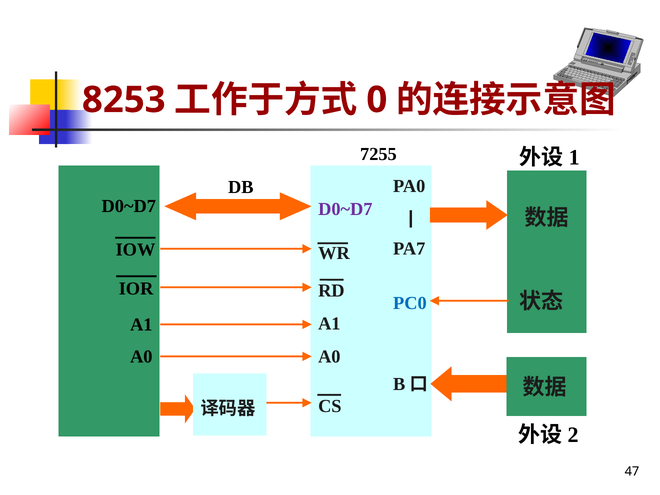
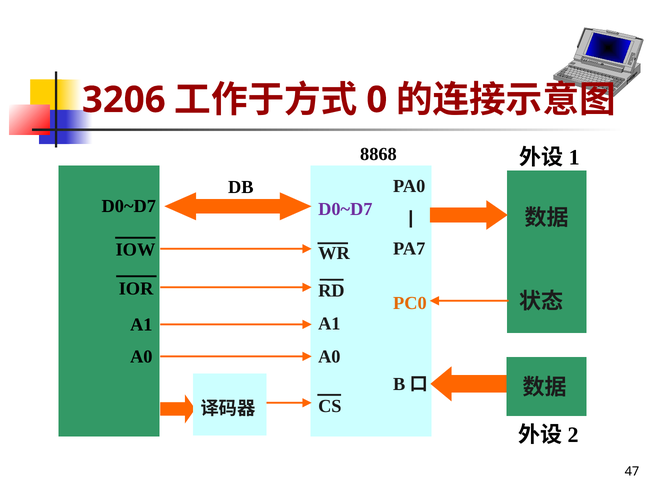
8253: 8253 -> 3206
7255: 7255 -> 8868
PC0 colour: blue -> orange
